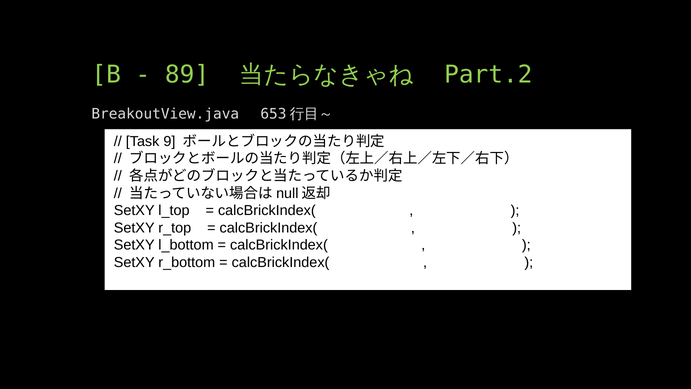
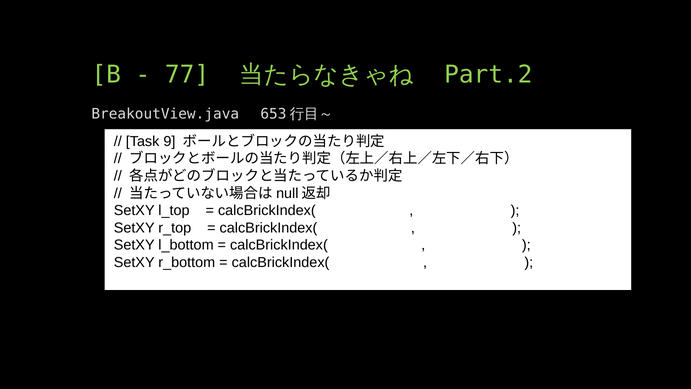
89: 89 -> 77
